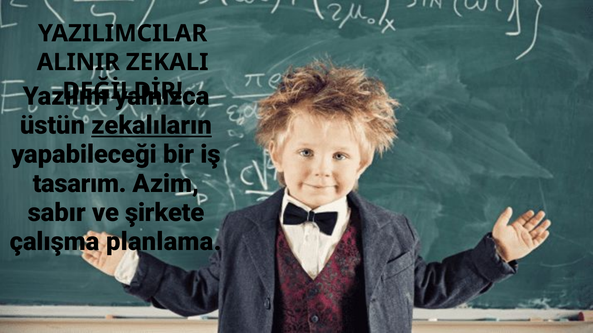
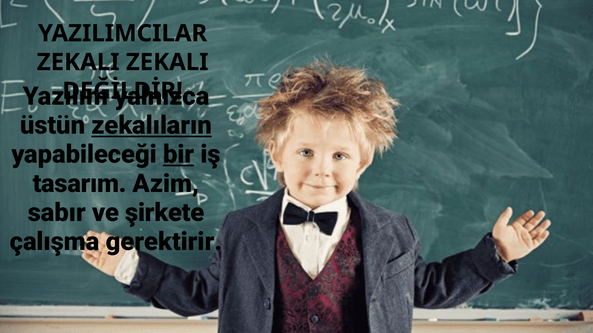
ALINIR at (78, 62): ALINIR -> ZEKALI
bir underline: none -> present
planlama: planlama -> gerektirir
